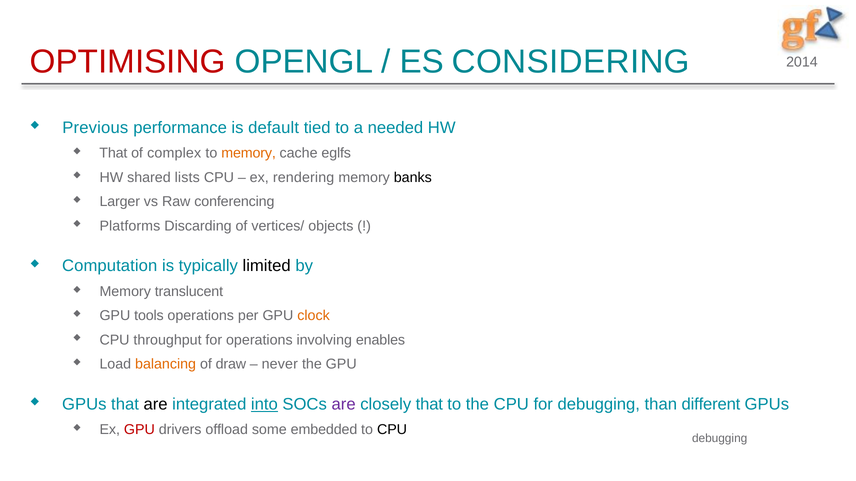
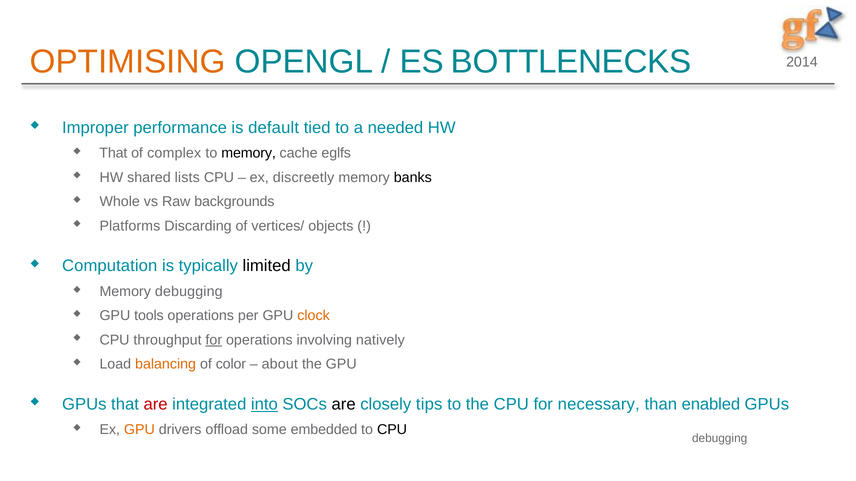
OPTIMISING colour: red -> orange
CONSIDERING: CONSIDERING -> BOTTLENECKS
Previous: Previous -> Improper
memory at (249, 153) colour: orange -> black
rendering: rendering -> discreetly
Larger: Larger -> Whole
conferencing: conferencing -> backgrounds
Memory translucent: translucent -> debugging
for at (214, 340) underline: none -> present
enables: enables -> natively
draw: draw -> color
never: never -> about
are at (156, 405) colour: black -> red
are at (344, 405) colour: purple -> black
closely that: that -> tips
for debugging: debugging -> necessary
different: different -> enabled
GPU at (139, 430) colour: red -> orange
